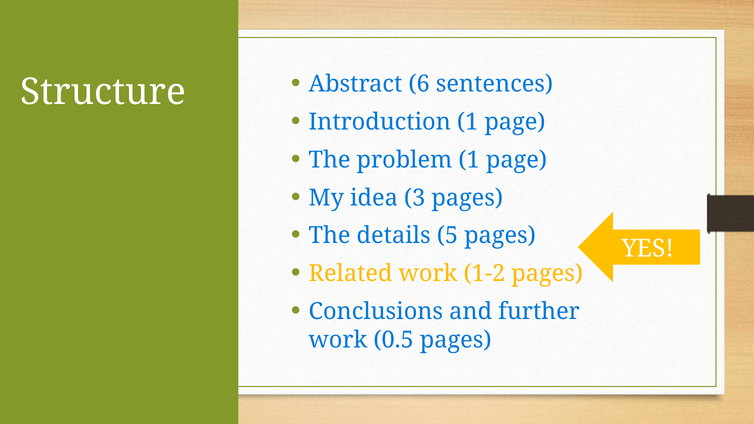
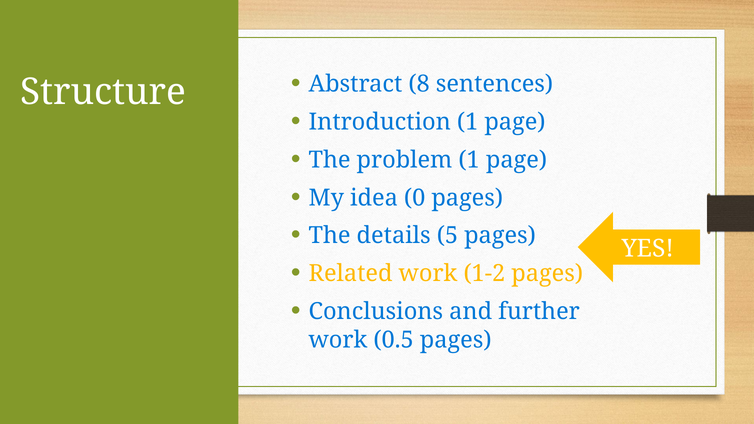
6: 6 -> 8
3: 3 -> 0
